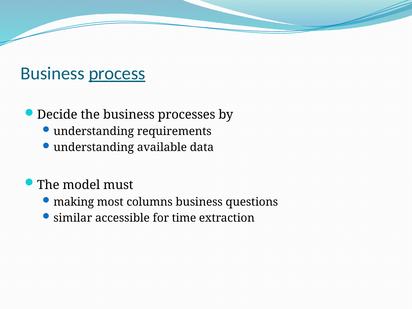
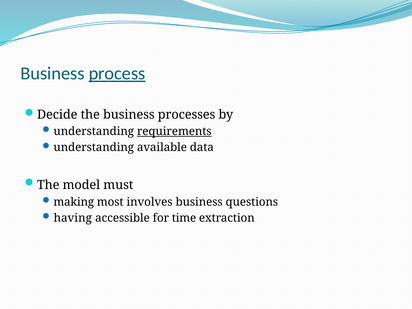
requirements underline: none -> present
columns: columns -> involves
similar: similar -> having
